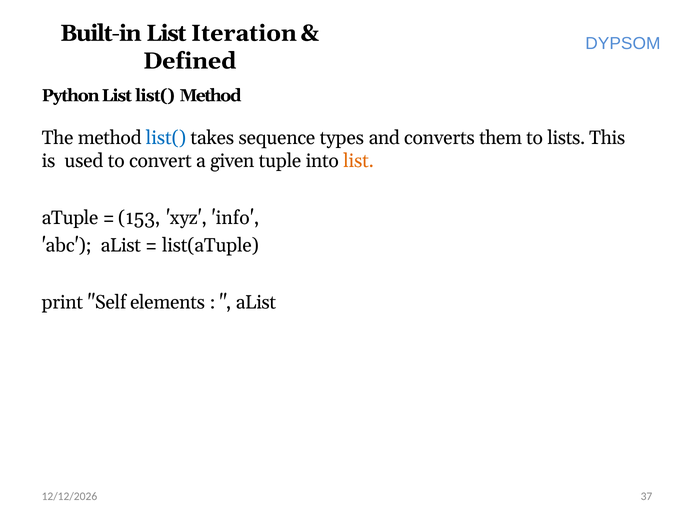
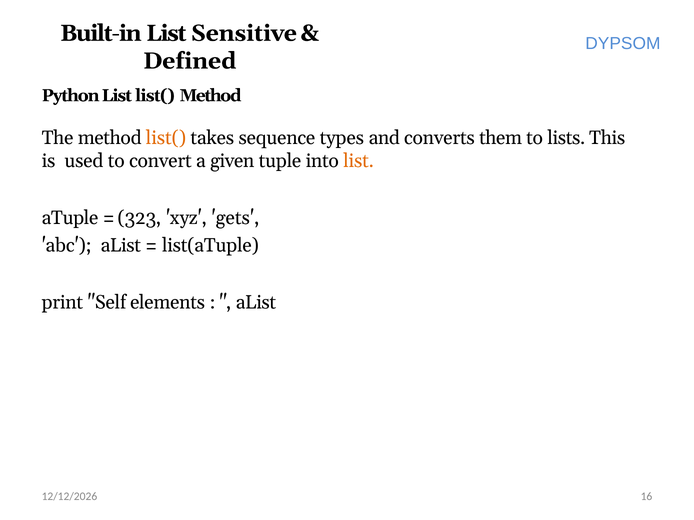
Iteration: Iteration -> Sensitive
list( at (166, 138) colour: blue -> orange
153: 153 -> 323
info: info -> gets
37: 37 -> 16
